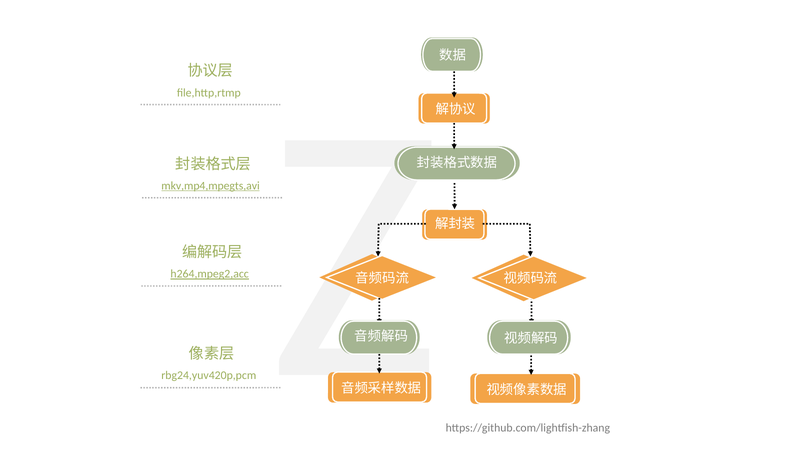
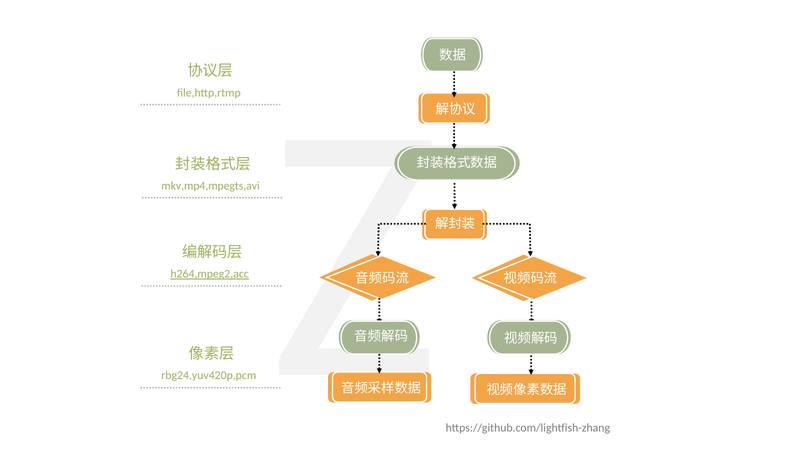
mkv,mp4,mpegts,avi underline: present -> none
